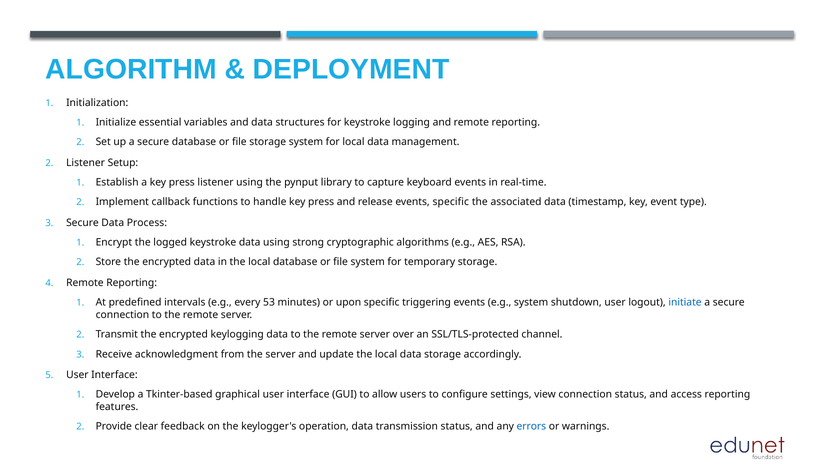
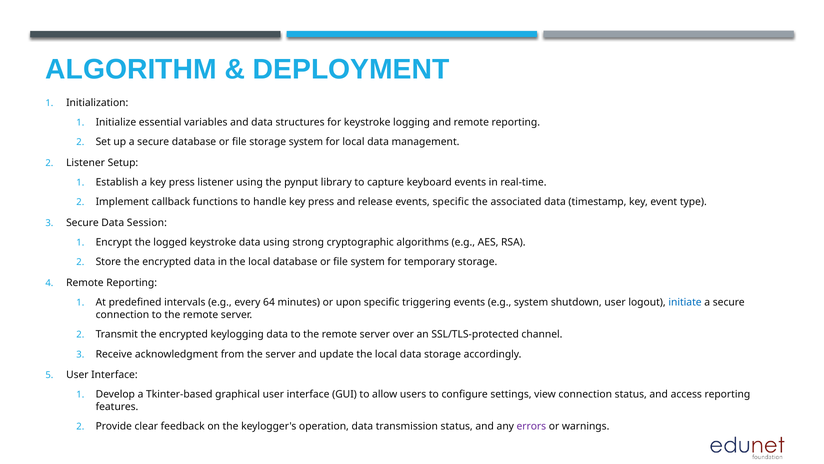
Process: Process -> Session
53: 53 -> 64
errors colour: blue -> purple
